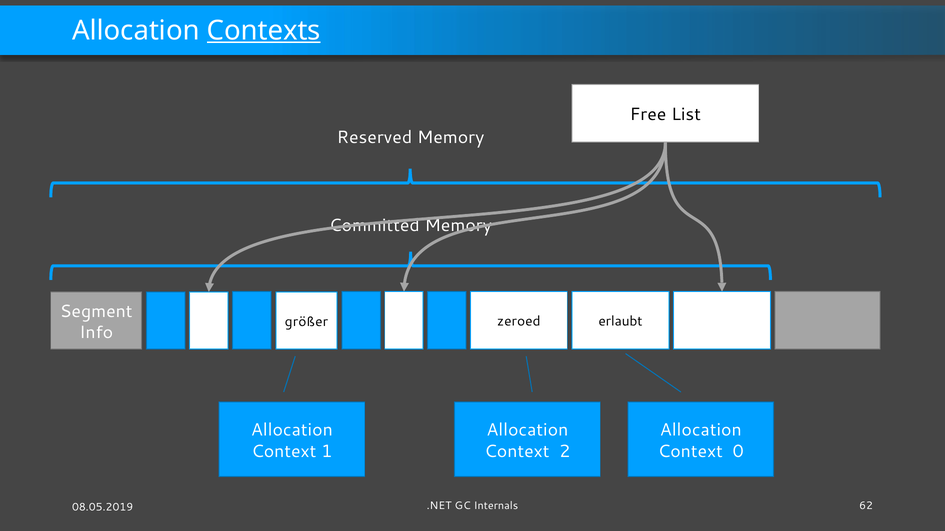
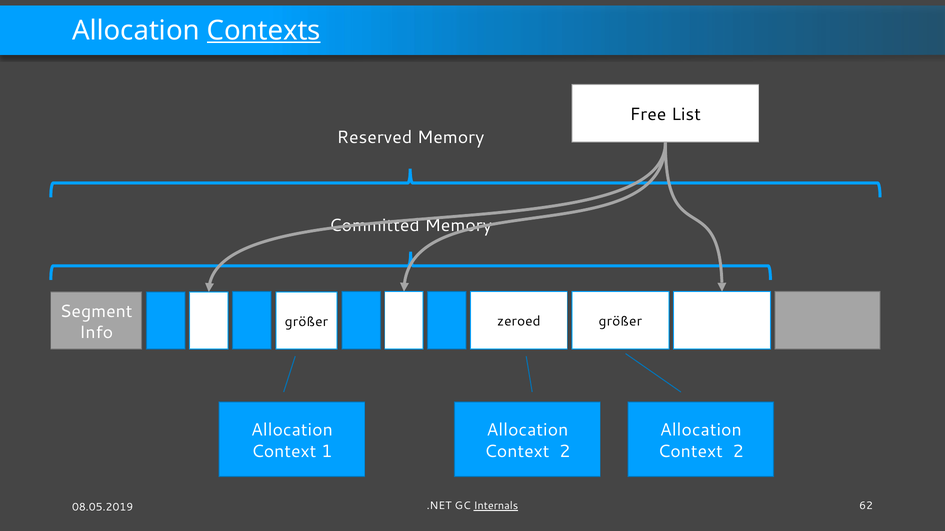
zeroed erlaubt: erlaubt -> größer
0 at (738, 452): 0 -> 2
Internals underline: none -> present
